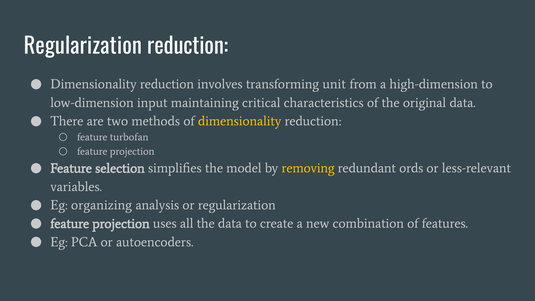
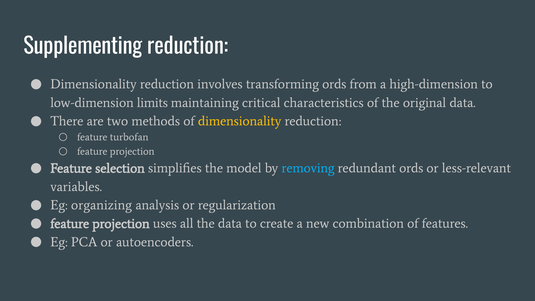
Regularization at (83, 46): Regularization -> Supplementing
transforming unit: unit -> ords
input: input -> limits
removing colour: yellow -> light blue
